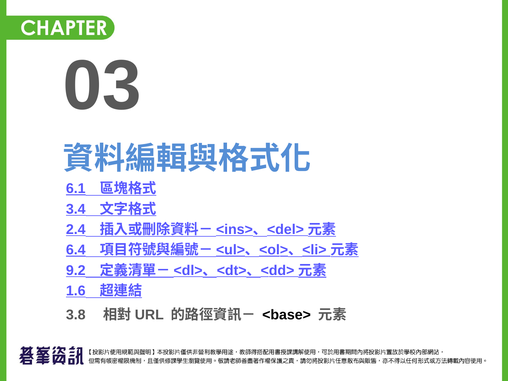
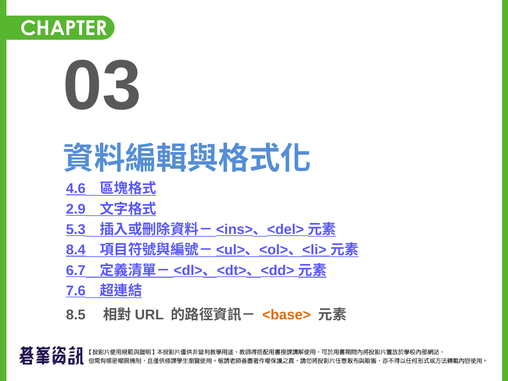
6.1: 6.1 -> 4.6
3.4: 3.4 -> 2.9
2.4: 2.4 -> 5.3
6.4: 6.4 -> 8.4
9.2: 9.2 -> 6.7
1.6: 1.6 -> 7.6
3.8: 3.8 -> 8.5
<base> colour: black -> orange
